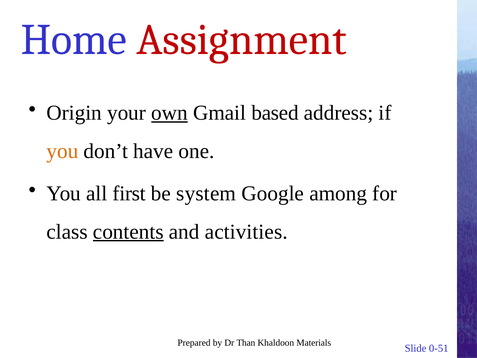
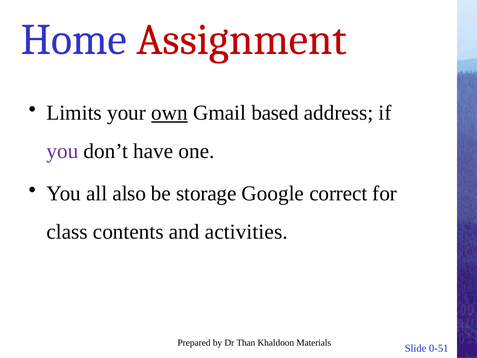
Origin: Origin -> Limits
you at (62, 151) colour: orange -> purple
first: first -> also
system: system -> storage
among: among -> correct
contents underline: present -> none
